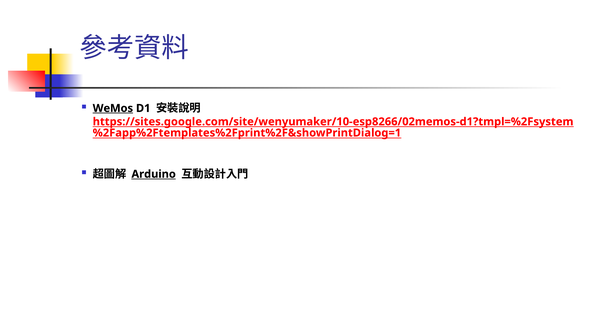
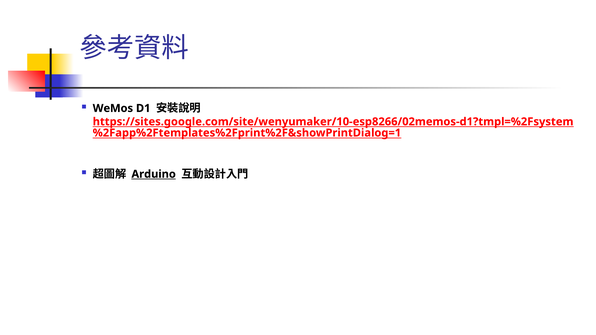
WeMos underline: present -> none
